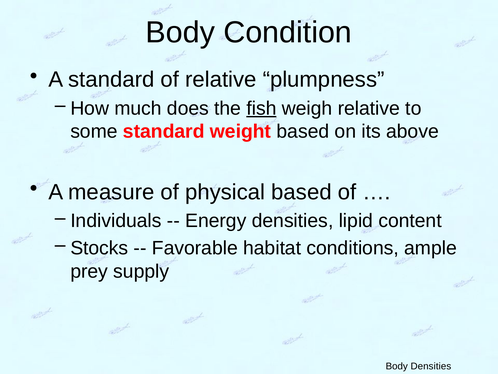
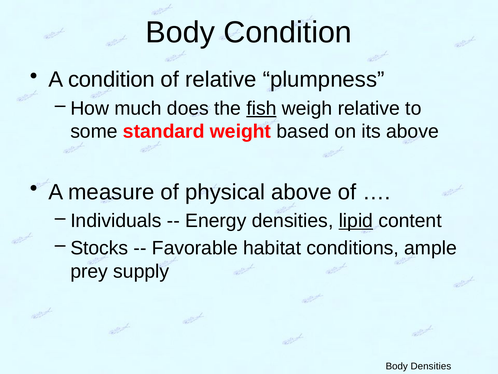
A standard: standard -> condition
physical based: based -> above
lipid underline: none -> present
